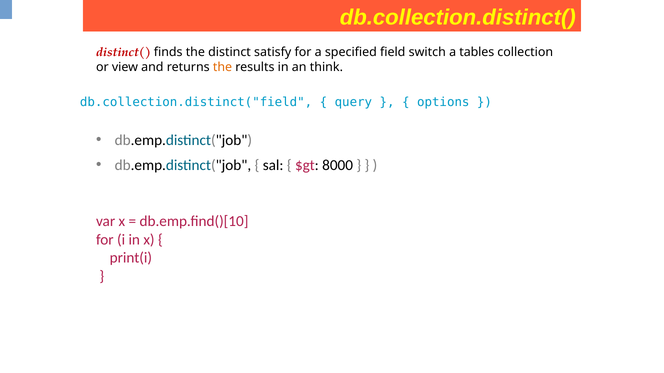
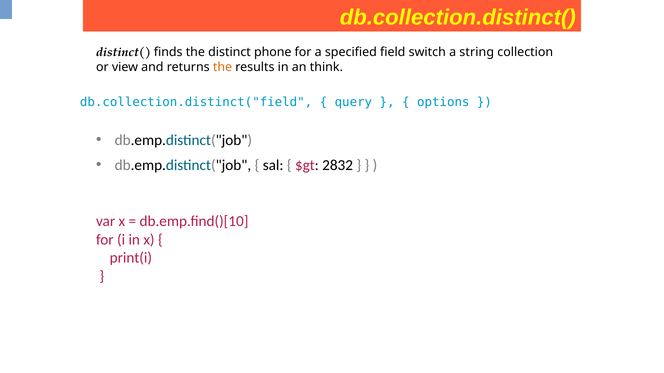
distinct( colour: red -> black
satisfy: satisfy -> phone
tables: tables -> string
8000: 8000 -> 2832
